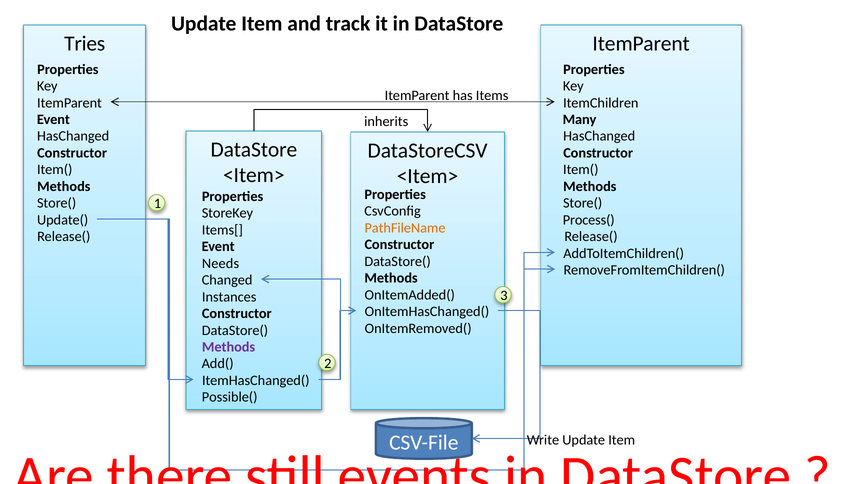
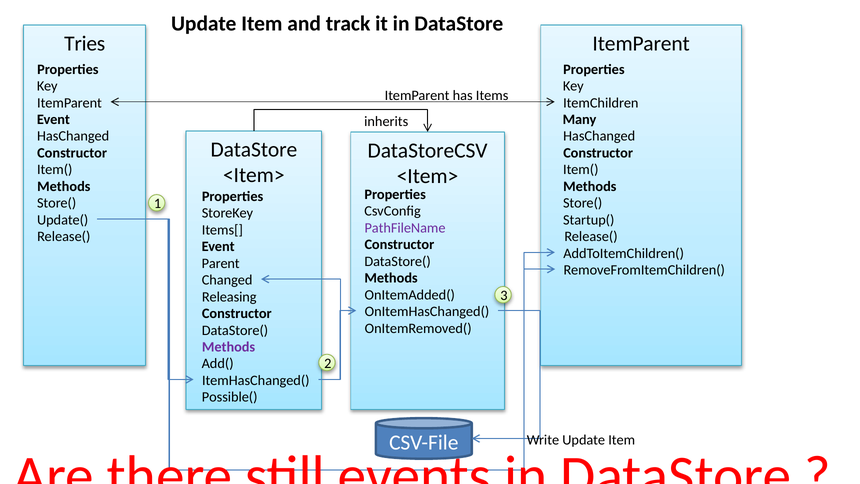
Process(: Process( -> Startup(
PathFileName colour: orange -> purple
Needs: Needs -> Parent
Instances: Instances -> Releasing
